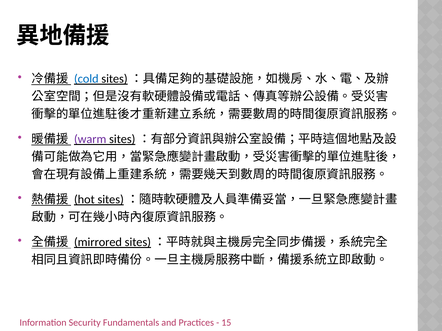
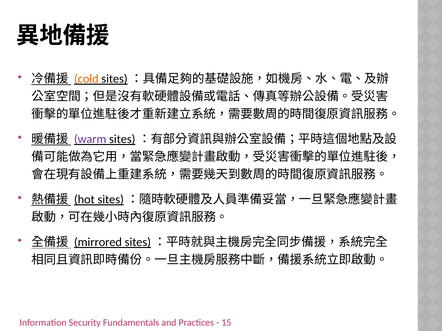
cold colour: blue -> orange
